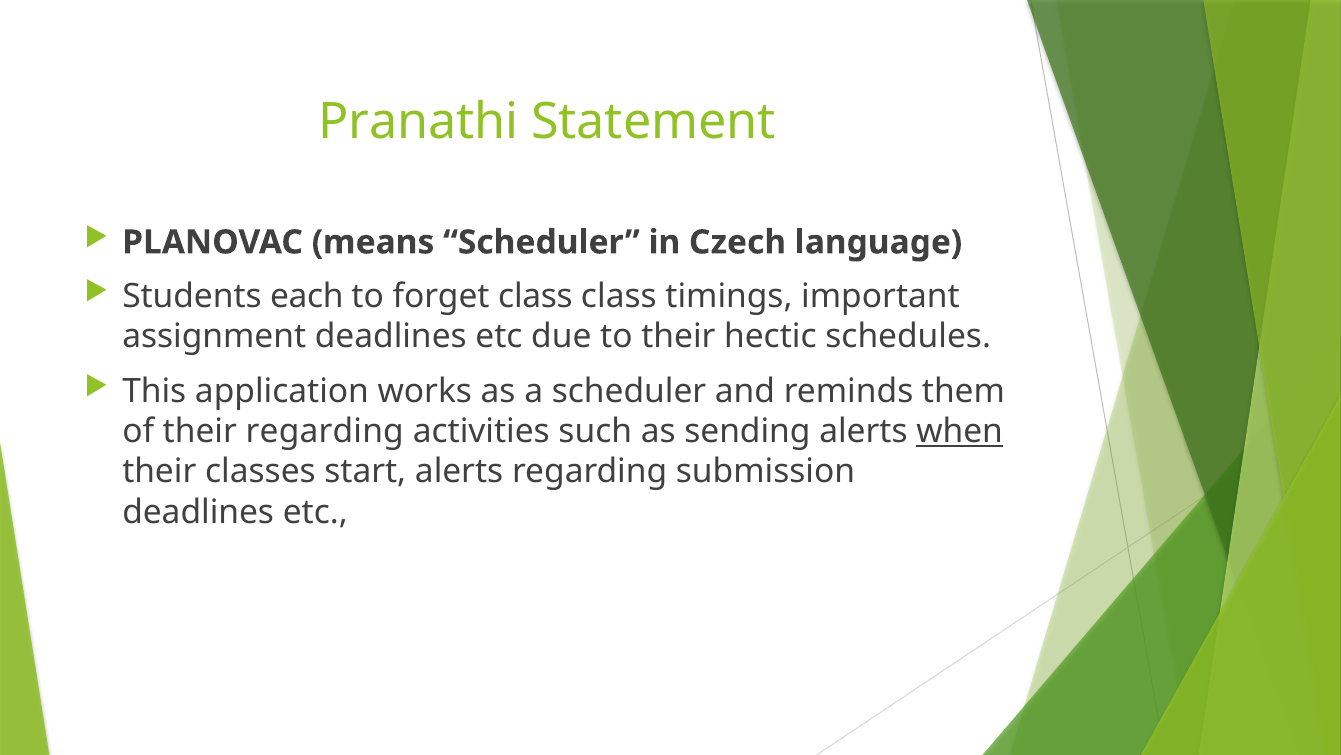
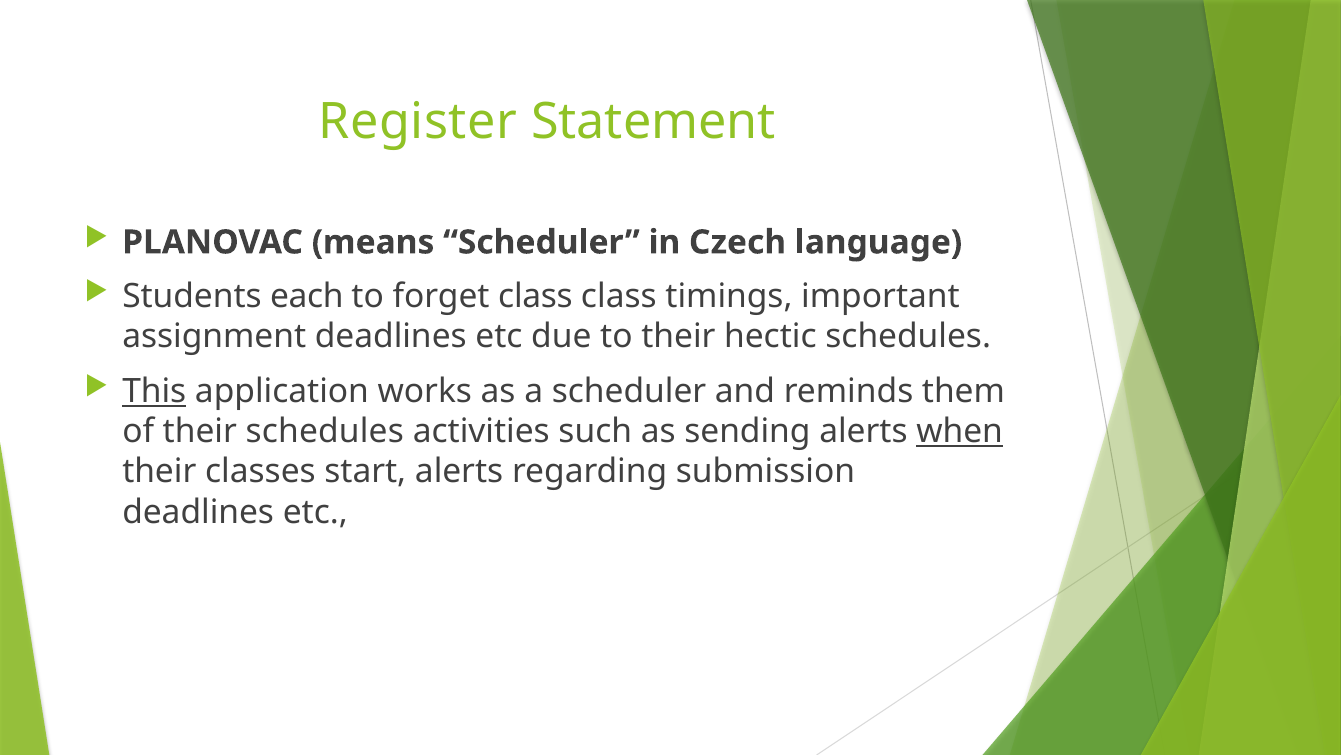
Pranathi: Pranathi -> Register
This underline: none -> present
their regarding: regarding -> schedules
